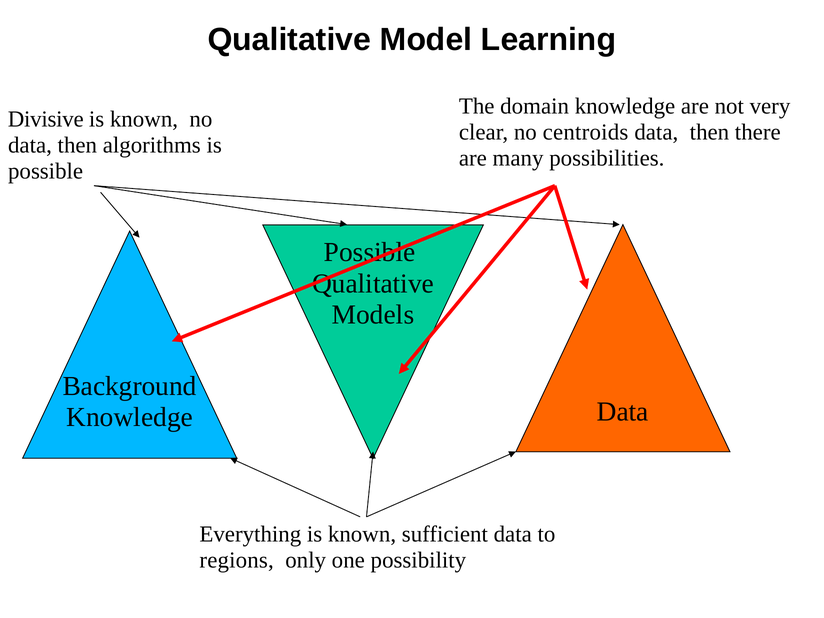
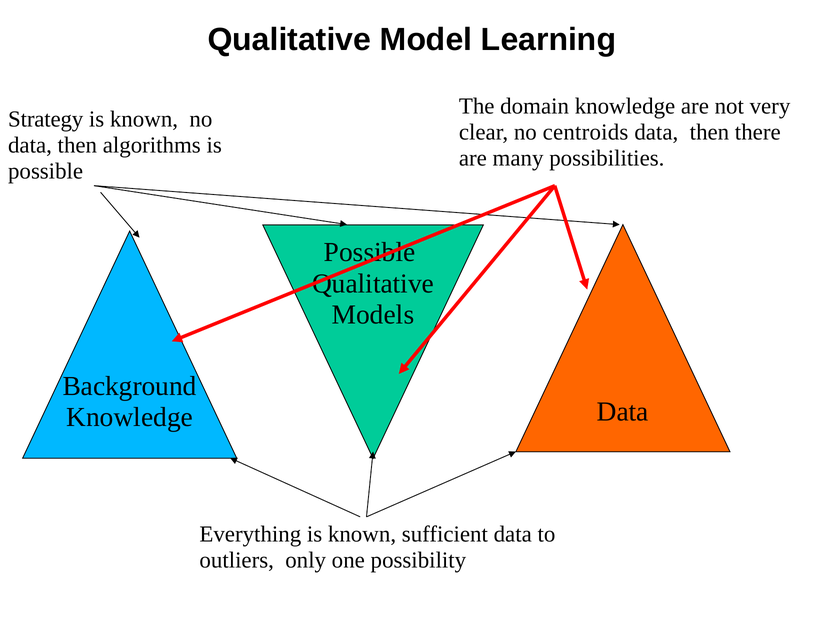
Divisive: Divisive -> Strategy
regions: regions -> outliers
